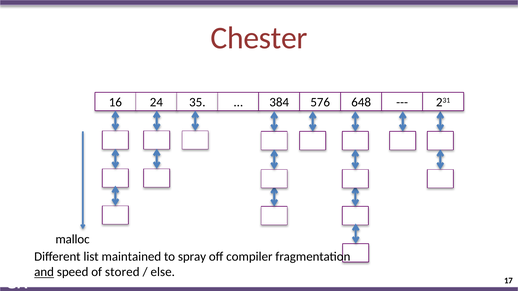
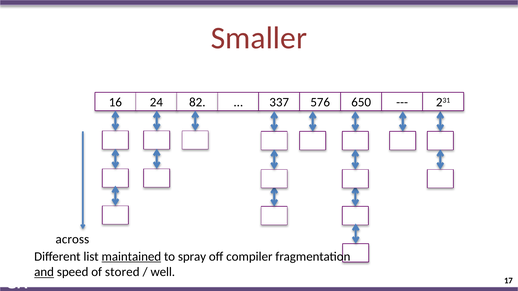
Chester: Chester -> Smaller
35: 35 -> 82
384: 384 -> 337
648: 648 -> 650
malloc: malloc -> across
maintained underline: none -> present
else: else -> well
